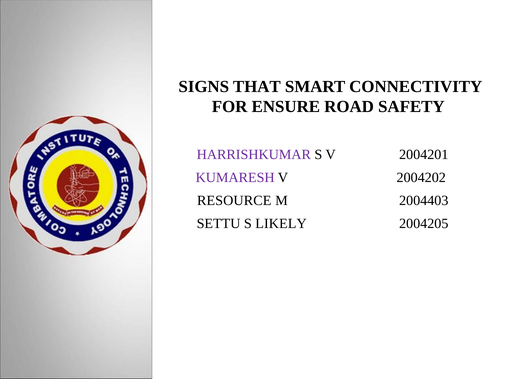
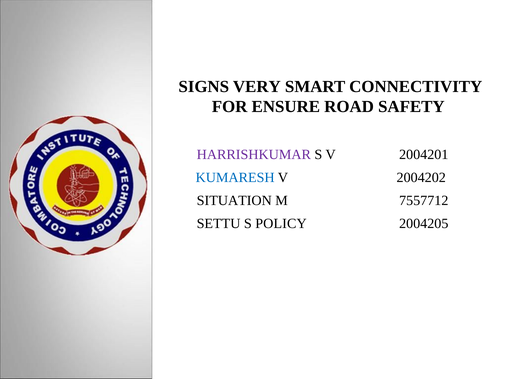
THAT: THAT -> VERY
KUMARESH colour: purple -> blue
RESOURCE: RESOURCE -> SITUATION
2004403: 2004403 -> 7557712
LIKELY: LIKELY -> POLICY
